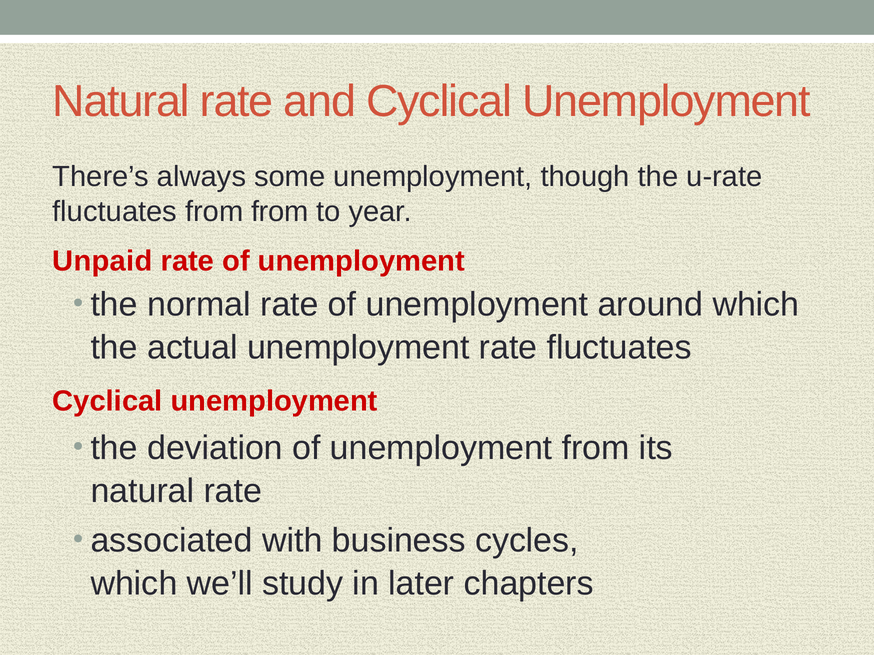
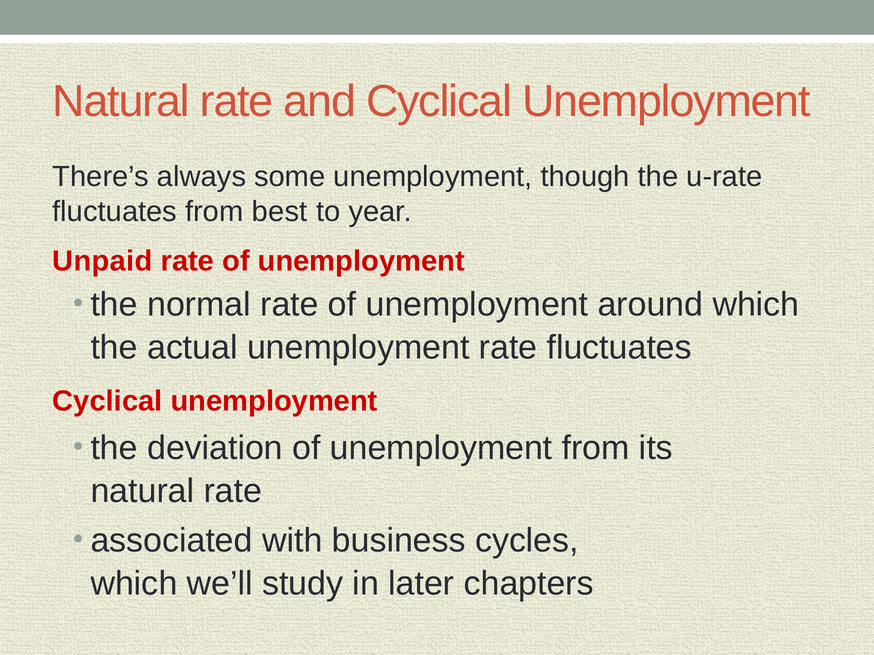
from from: from -> best
